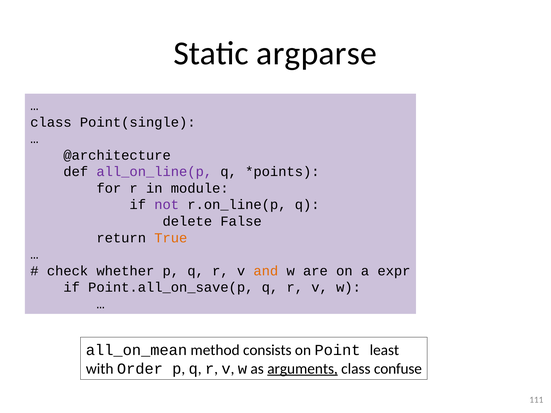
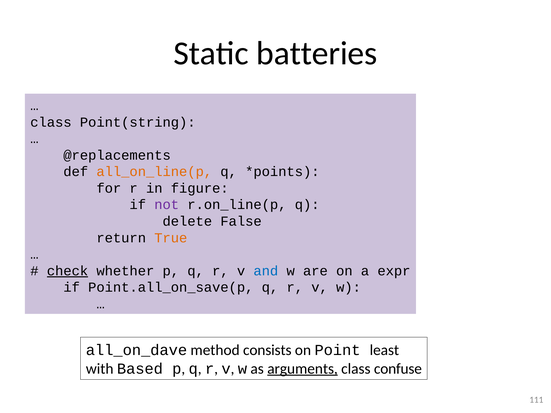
argparse: argparse -> batteries
Point(single: Point(single -> Point(string
@architecture: @architecture -> @replacements
all_on_line(p colour: purple -> orange
module: module -> figure
check underline: none -> present
and colour: orange -> blue
all_on_mean: all_on_mean -> all_on_dave
Order: Order -> Based
